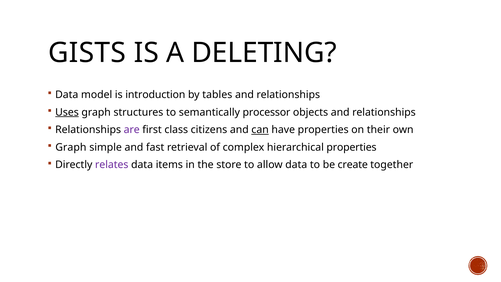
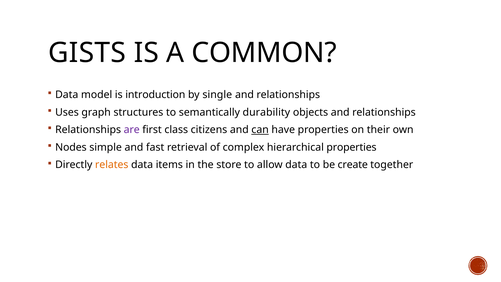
DELETING: DELETING -> COMMON
tables: tables -> single
Uses underline: present -> none
processor: processor -> durability
Graph at (71, 147): Graph -> Nodes
relates colour: purple -> orange
